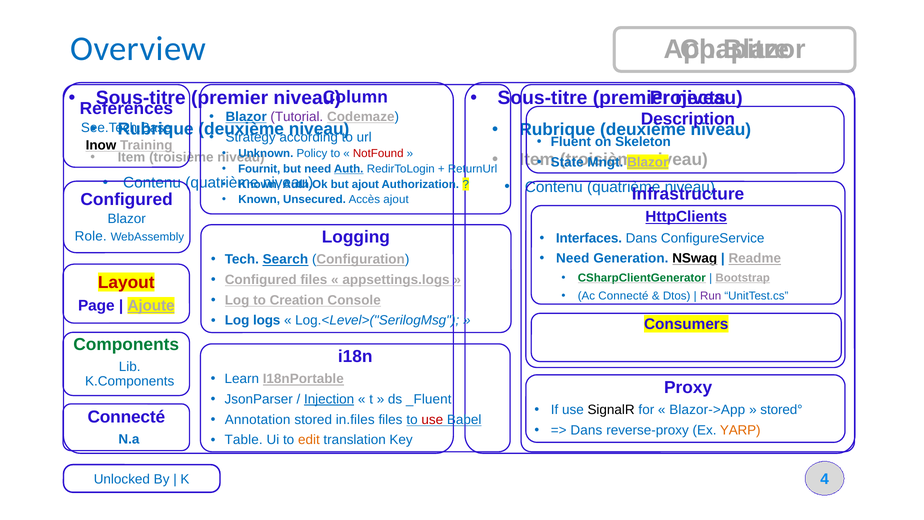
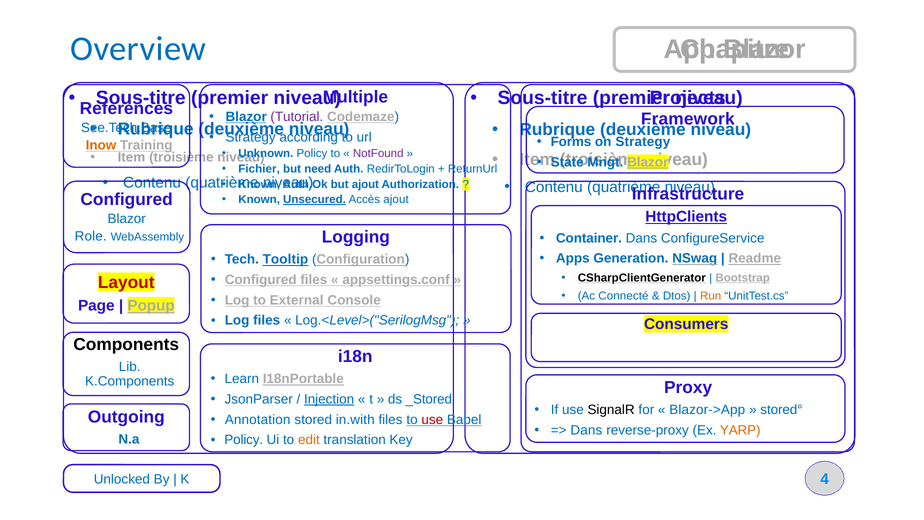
Column: Column -> Multiple
Description: Description -> Framework
Fluent: Fluent -> Forms
on Skeleton: Skeleton -> Strategy
Inow colour: black -> orange
NotFound colour: red -> purple
Fournit: Fournit -> Fichier
Auth underline: present -> none
Unsecured underline: none -> present
Interfaces: Interfaces -> Container
Need at (573, 258): Need -> Apps
NSwag colour: black -> blue
Search: Search -> Tooltip
CSharpClientGenerator colour: green -> black
appsettings.logs: appsettings.logs -> appsettings.conf
Run colour: purple -> orange
Creation: Creation -> External
Ajoute: Ajoute -> Popup
Log logs: logs -> files
Components colour: green -> black
_Fluent: _Fluent -> _Stored
Connecté at (126, 417): Connecté -> Outgoing
in.files: in.files -> in.with
Table at (244, 440): Table -> Policy
